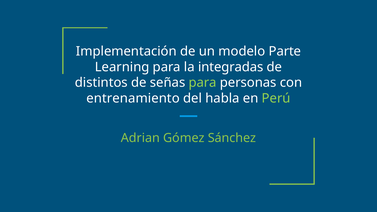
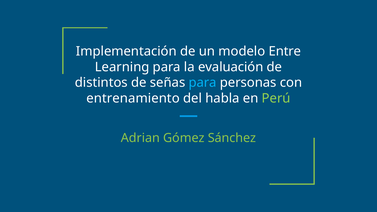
Parte: Parte -> Entre
integradas: integradas -> evaluación
para at (203, 83) colour: light green -> light blue
